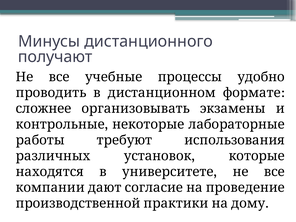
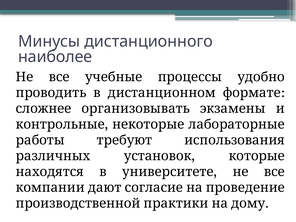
получают: получают -> наиболее
